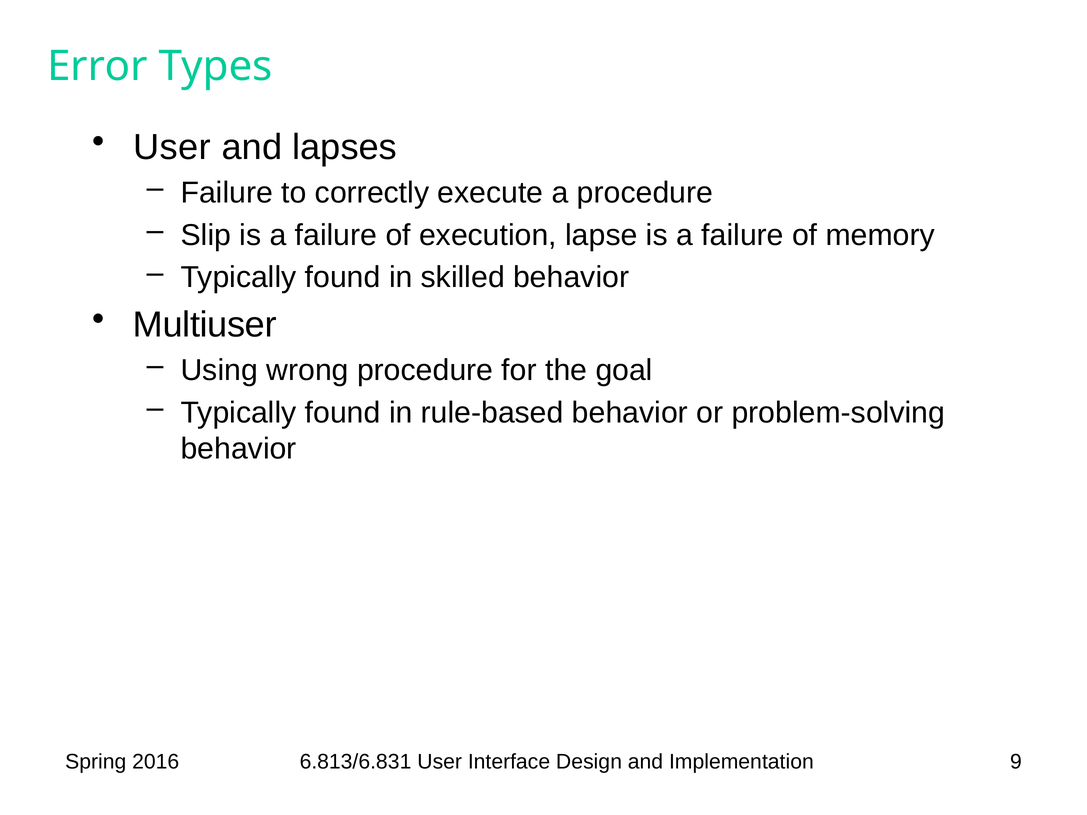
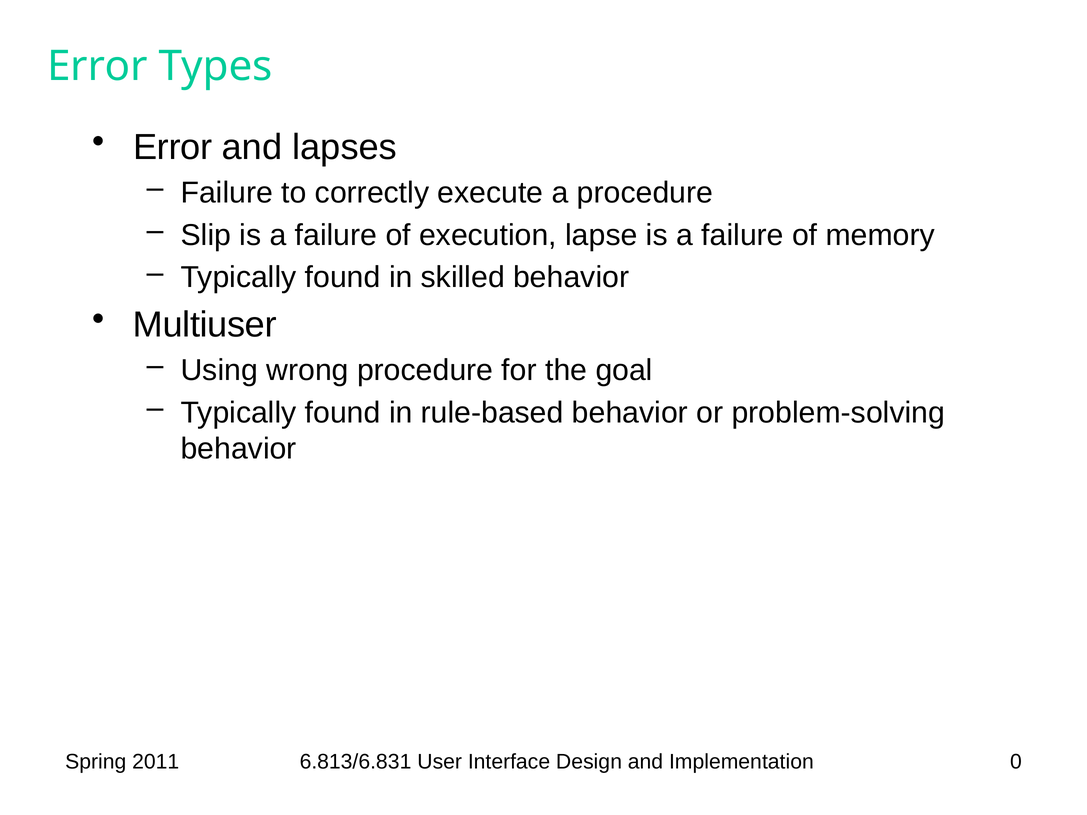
User at (172, 147): User -> Error
2016: 2016 -> 2011
9: 9 -> 0
